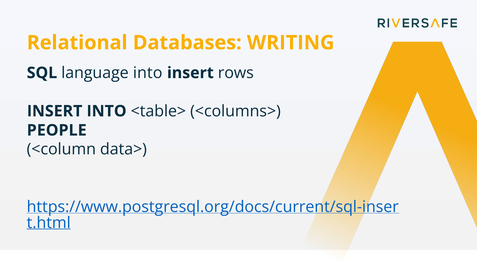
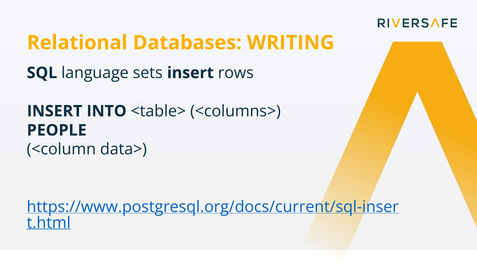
language into: into -> sets
